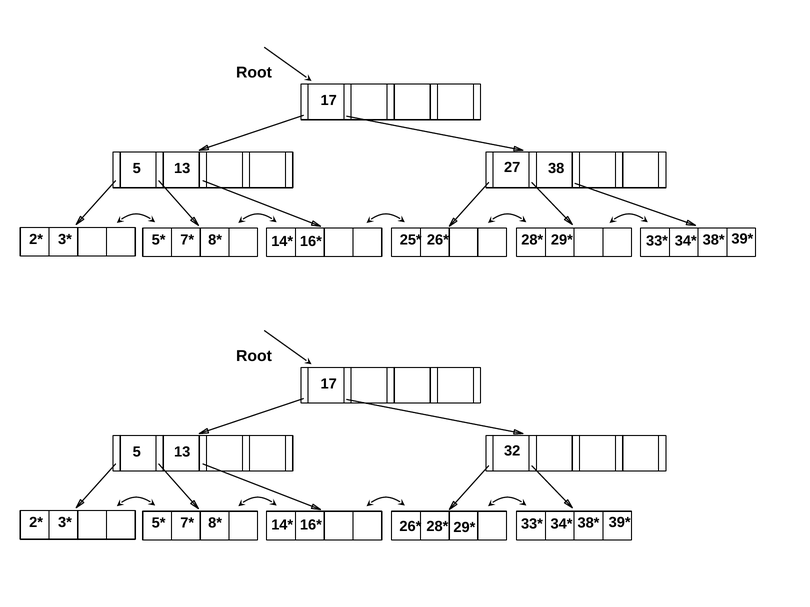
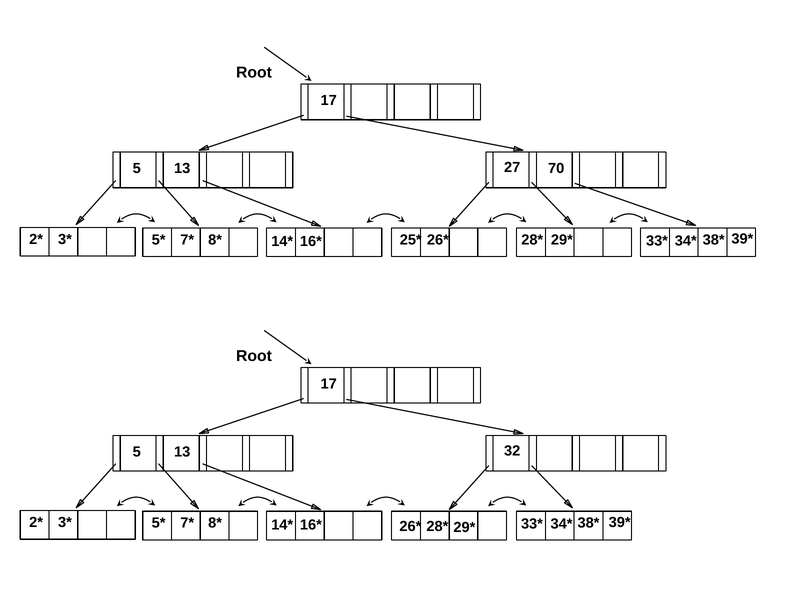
38: 38 -> 70
